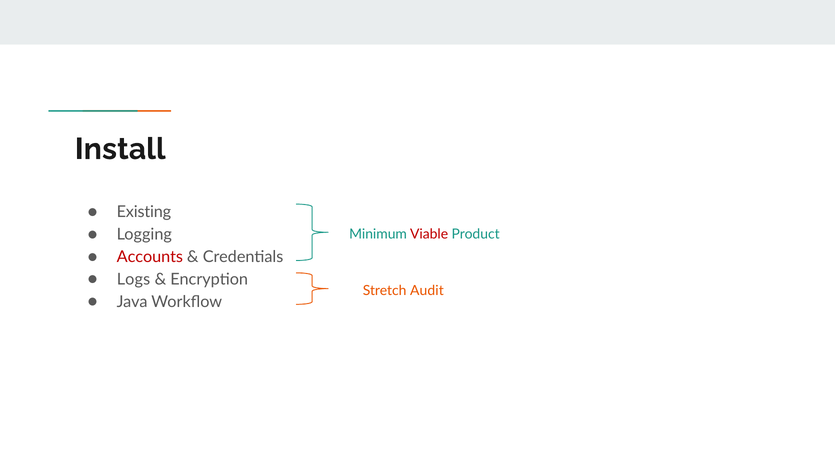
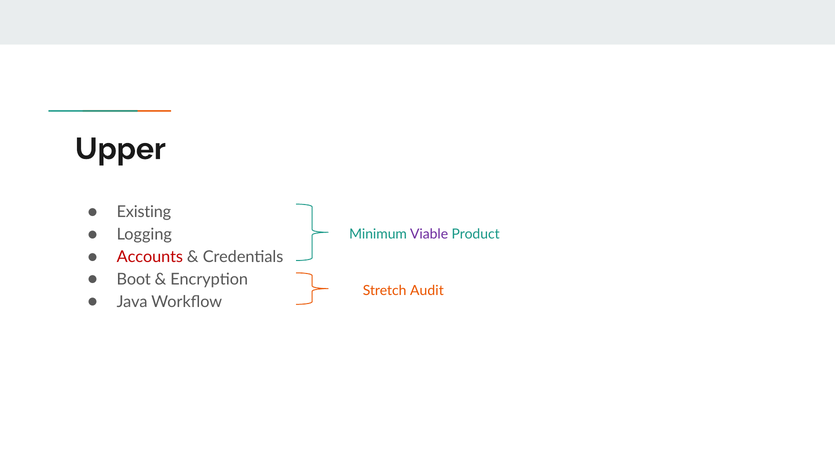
Install: Install -> Upper
Viable colour: red -> purple
Logs: Logs -> Boot
